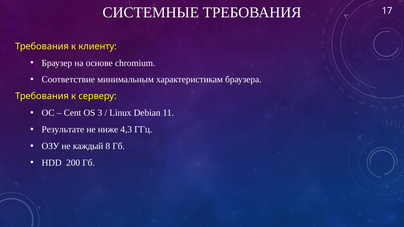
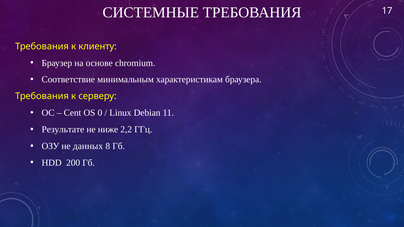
3: 3 -> 0
4,3: 4,3 -> 2,2
каждый: каждый -> данных
